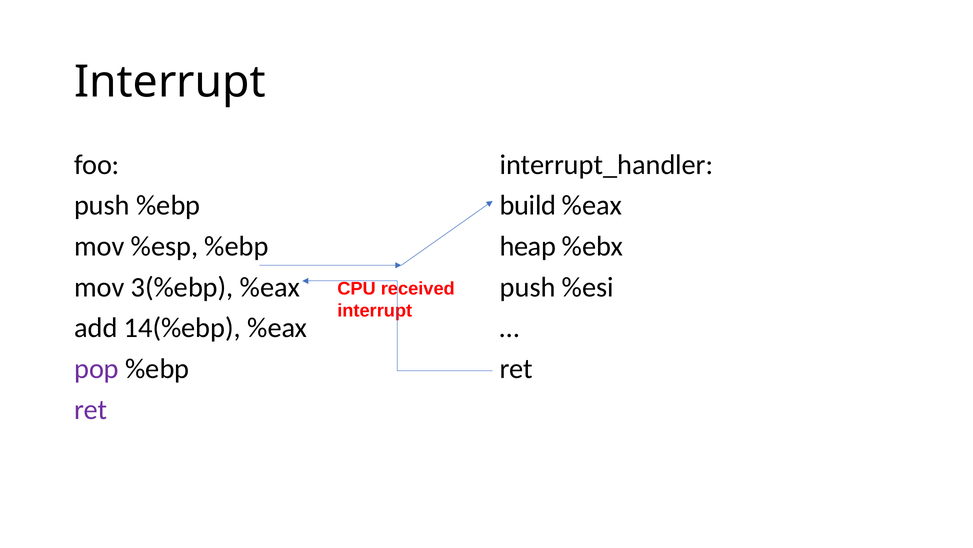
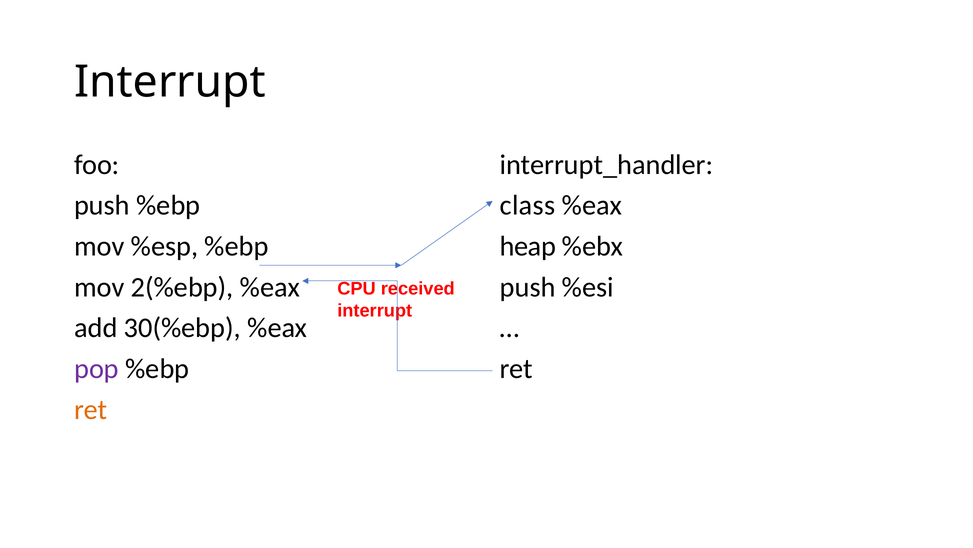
build: build -> class
3(%ebp: 3(%ebp -> 2(%ebp
14(%ebp: 14(%ebp -> 30(%ebp
ret at (91, 409) colour: purple -> orange
